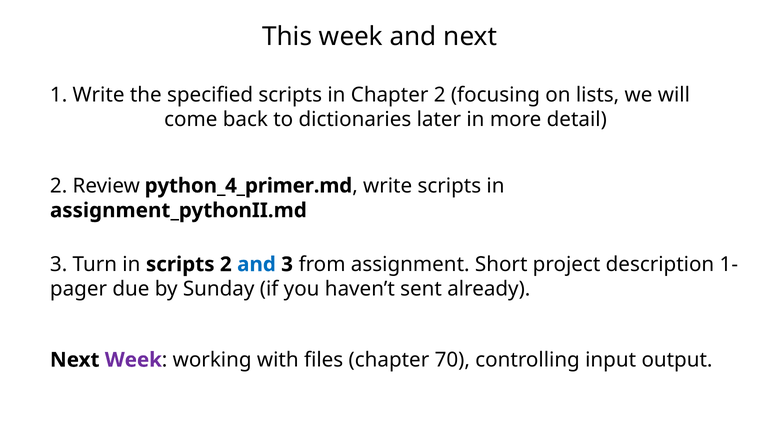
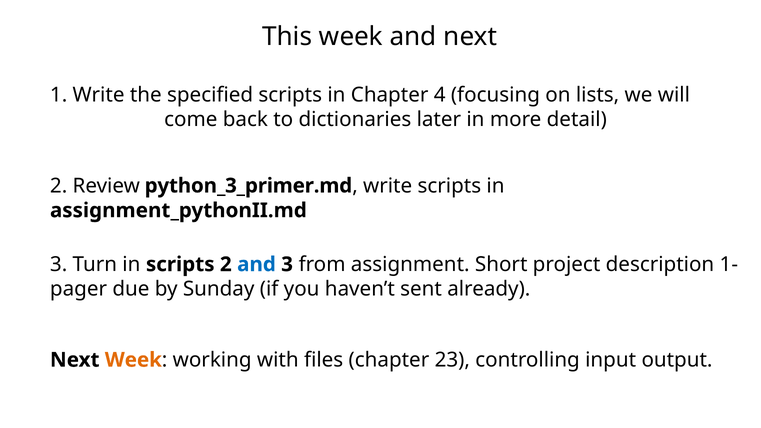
Chapter 2: 2 -> 4
python_4_primer.md: python_4_primer.md -> python_3_primer.md
Week at (133, 360) colour: purple -> orange
70: 70 -> 23
